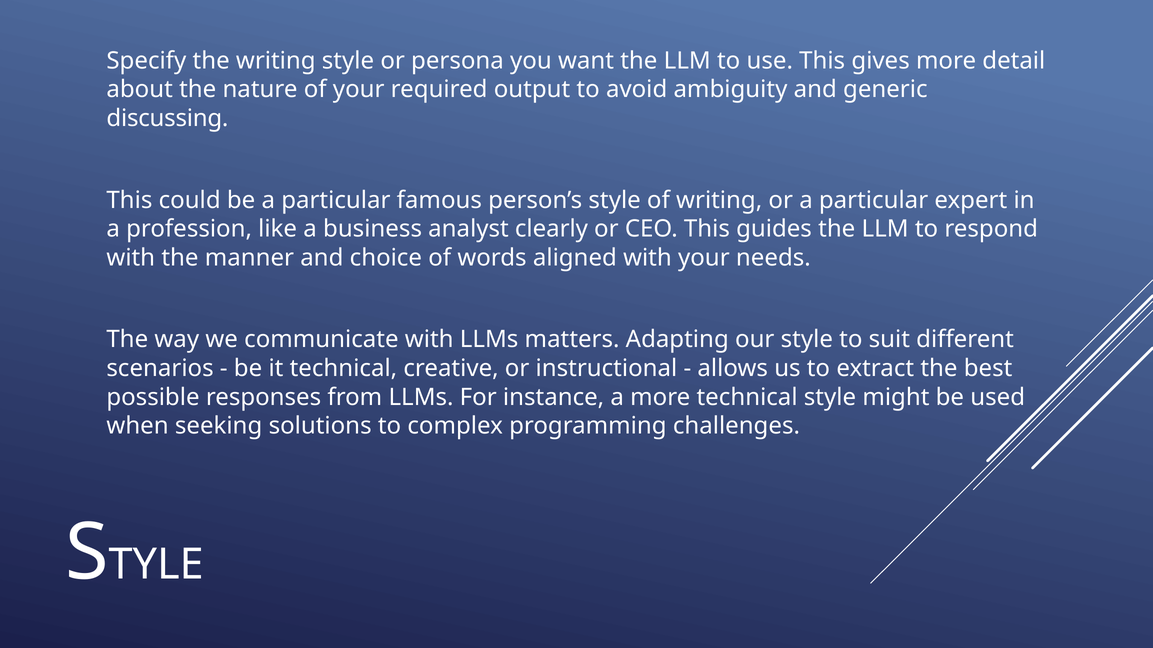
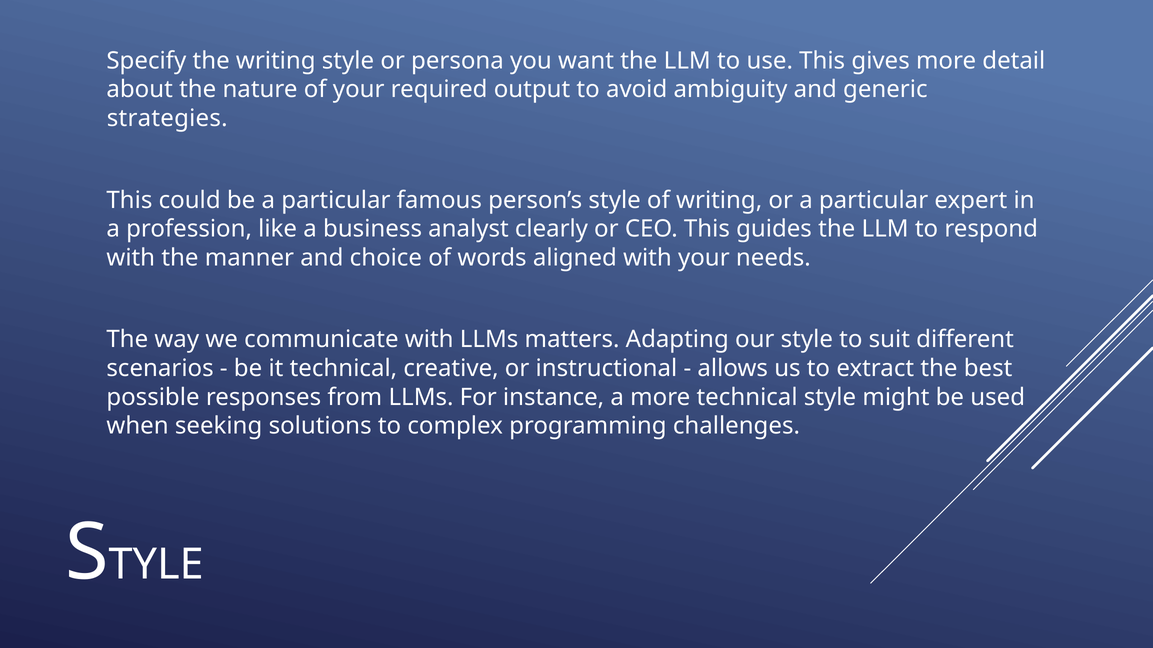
discussing: discussing -> strategies
